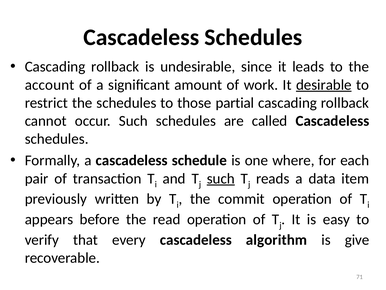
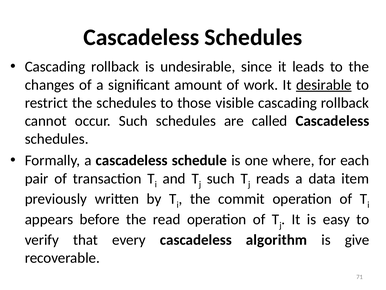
account: account -> changes
partial: partial -> visible
such at (221, 178) underline: present -> none
